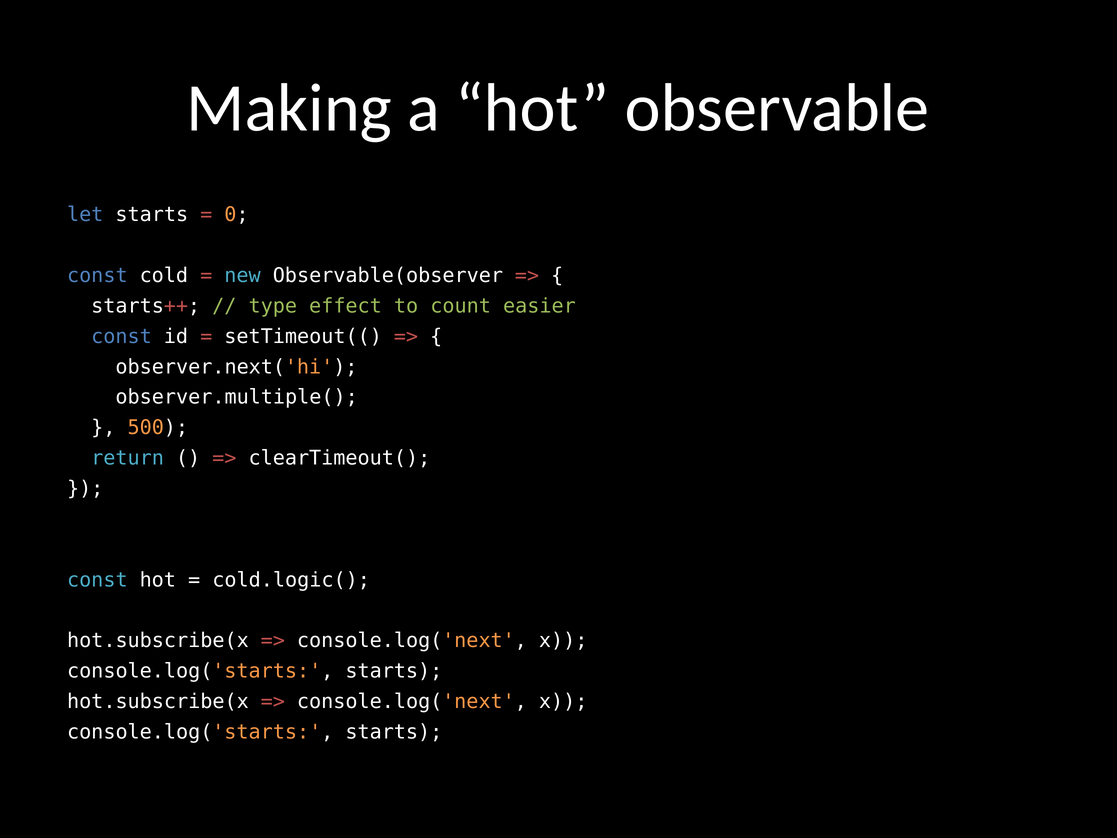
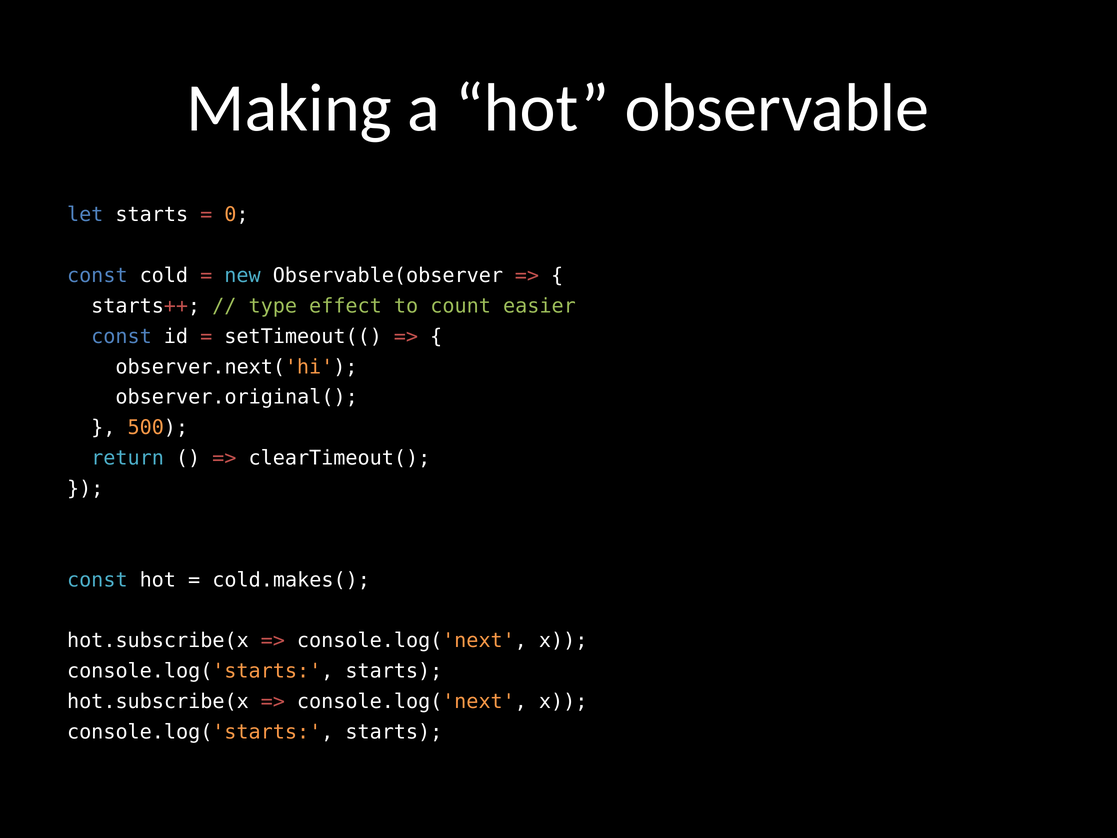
observer.multiple(: observer.multiple( -> observer.original(
cold.logic(: cold.logic( -> cold.makes(
